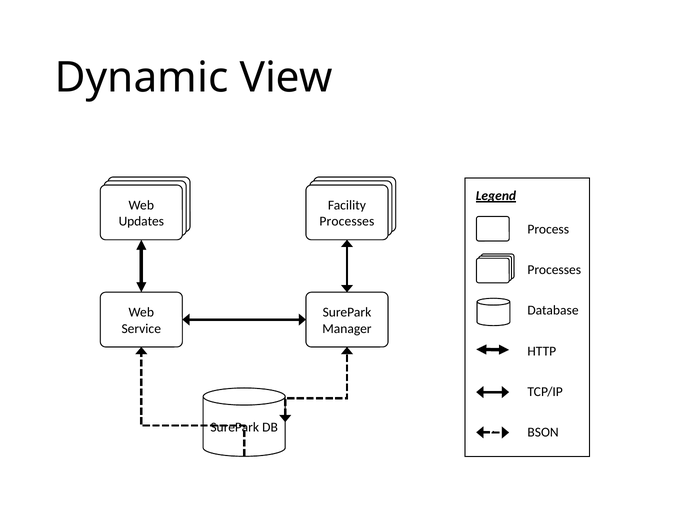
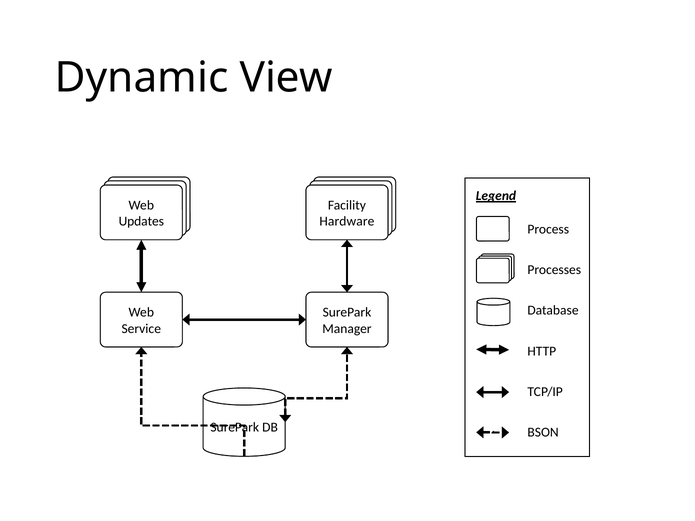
Processes at (347, 222): Processes -> Hardware
